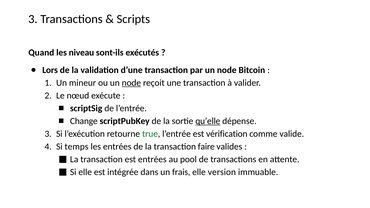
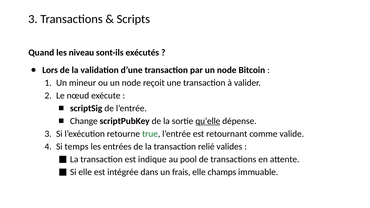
node at (131, 83) underline: present -> none
vérification: vérification -> retournant
faire: faire -> relié
est entrées: entrées -> indique
version: version -> champs
